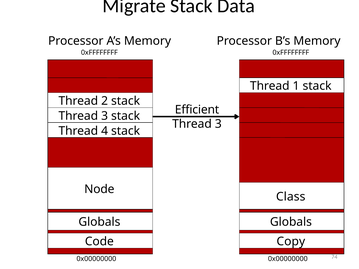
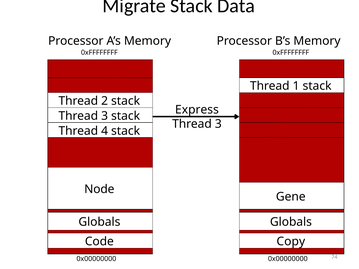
Efficient: Efficient -> Express
Class: Class -> Gene
